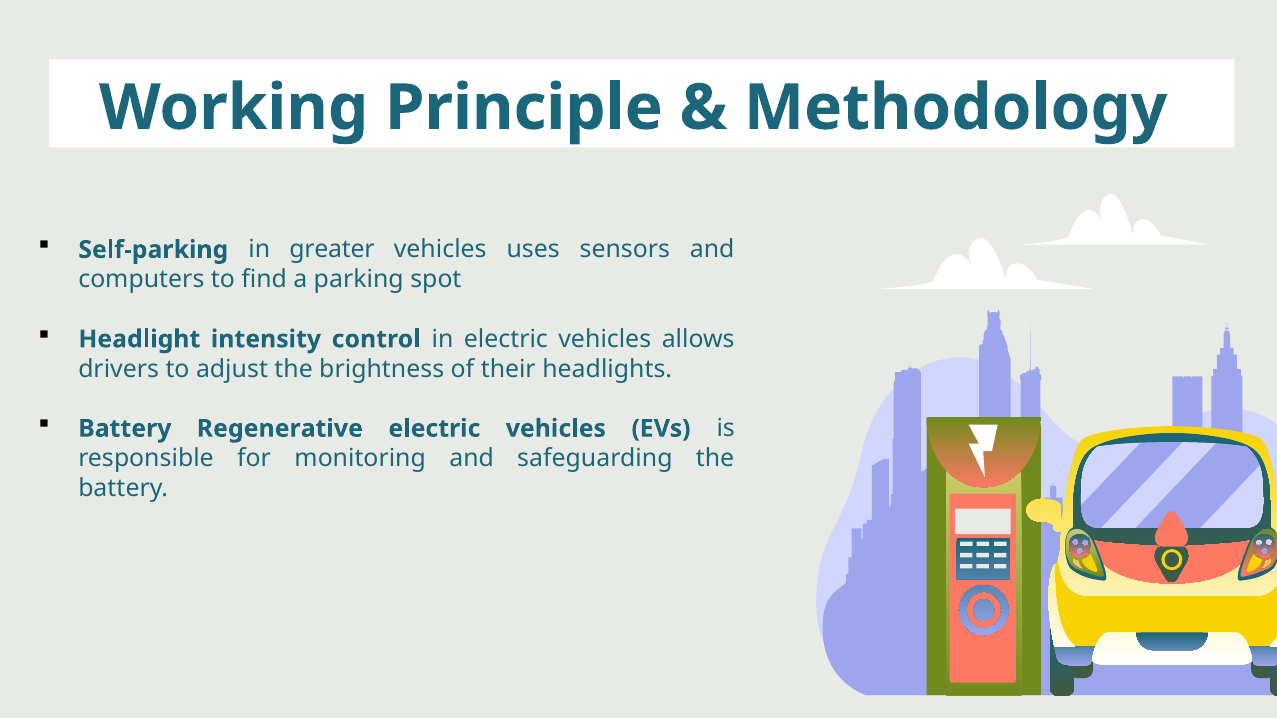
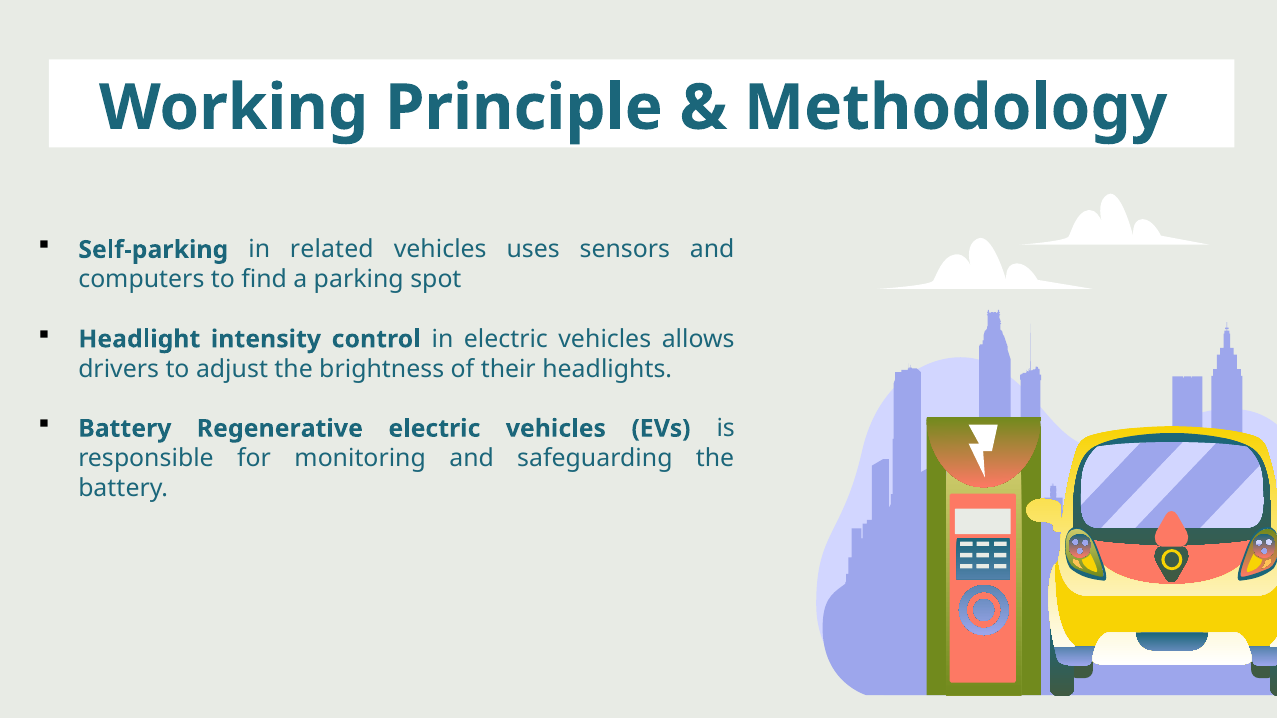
greater: greater -> related
